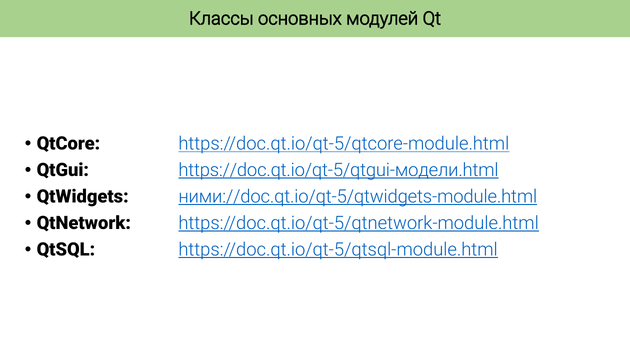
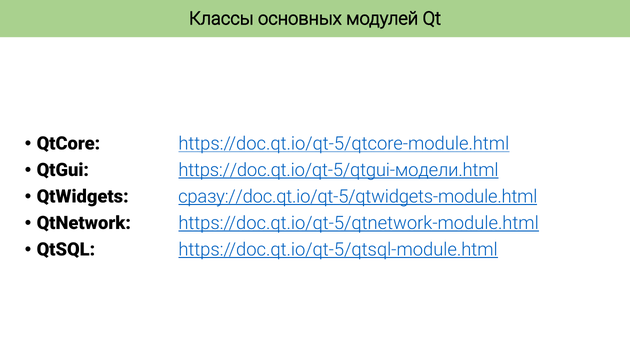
ними://doc.qt.io/qt-5/qtwidgets-module.html: ними://doc.qt.io/qt-5/qtwidgets-module.html -> сразу://doc.qt.io/qt-5/qtwidgets-module.html
